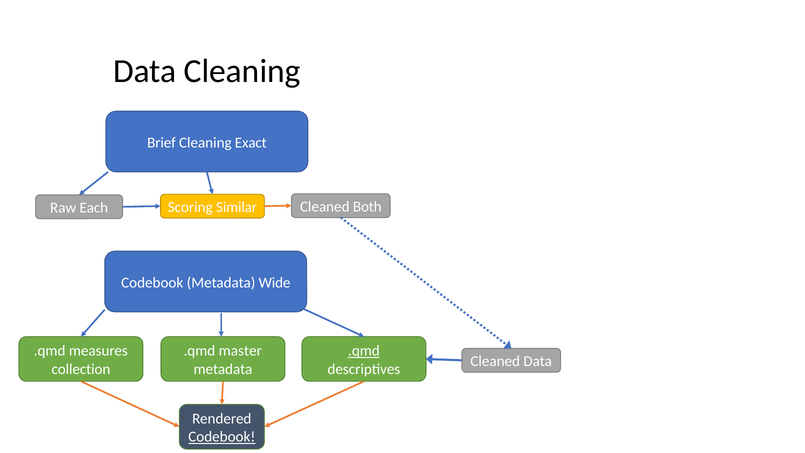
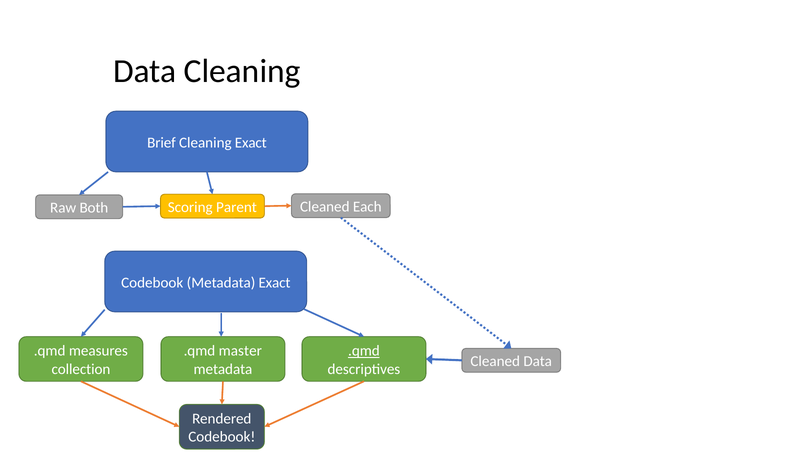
Each: Each -> Both
Similar: Similar -> Parent
Both: Both -> Each
Metadata Wide: Wide -> Exact
Codebook at (222, 437) underline: present -> none
